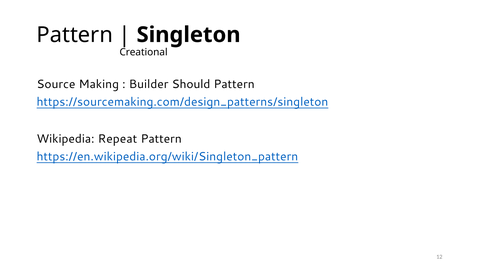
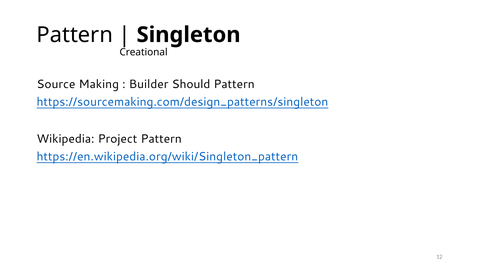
Repeat: Repeat -> Project
